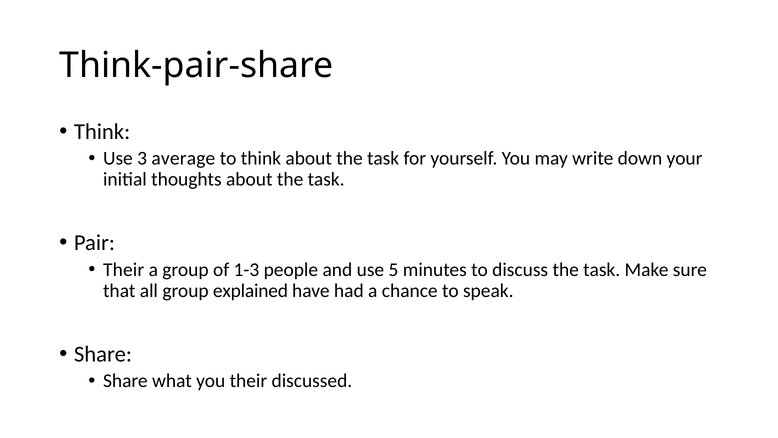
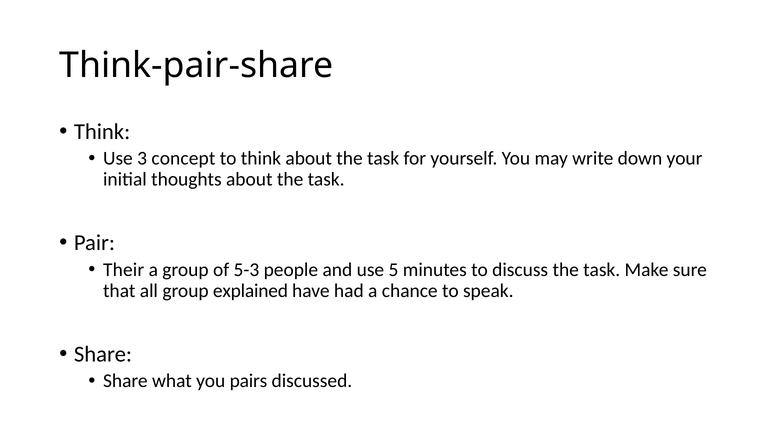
average: average -> concept
1-3: 1-3 -> 5-3
you their: their -> pairs
